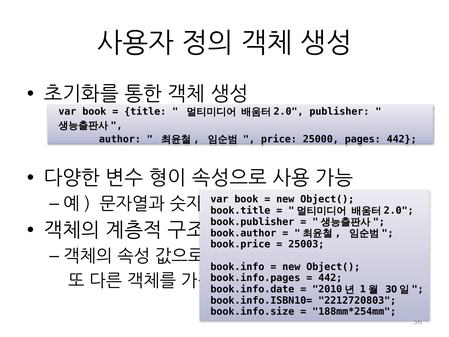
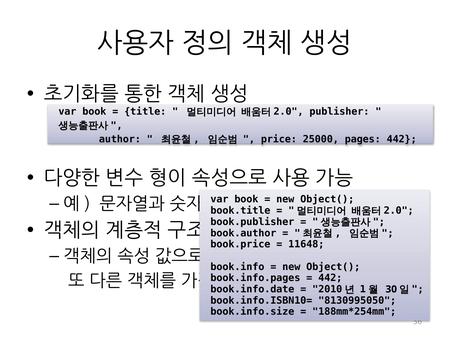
25003: 25003 -> 11648
2212720803: 2212720803 -> 8130995050
